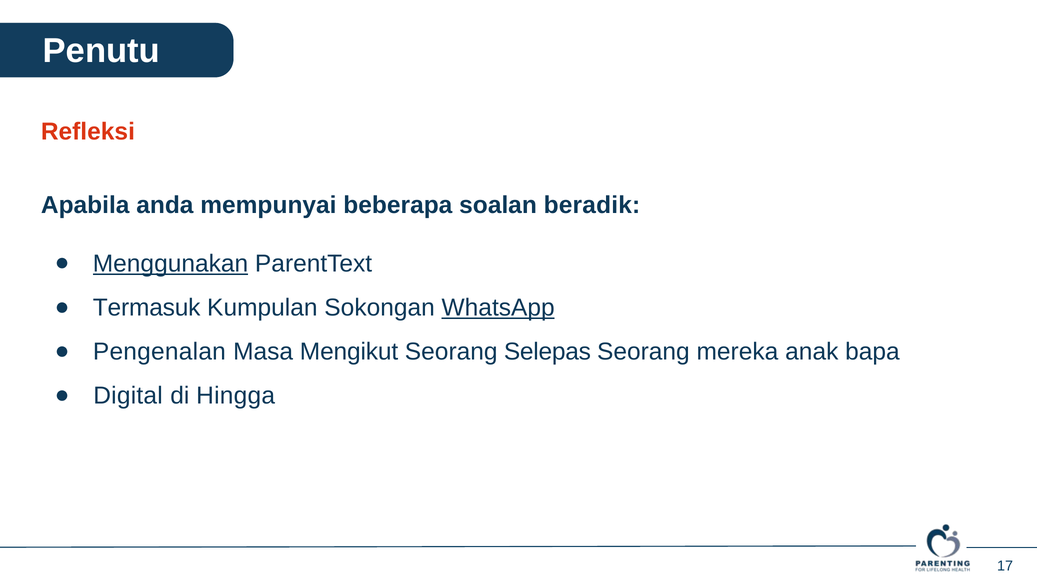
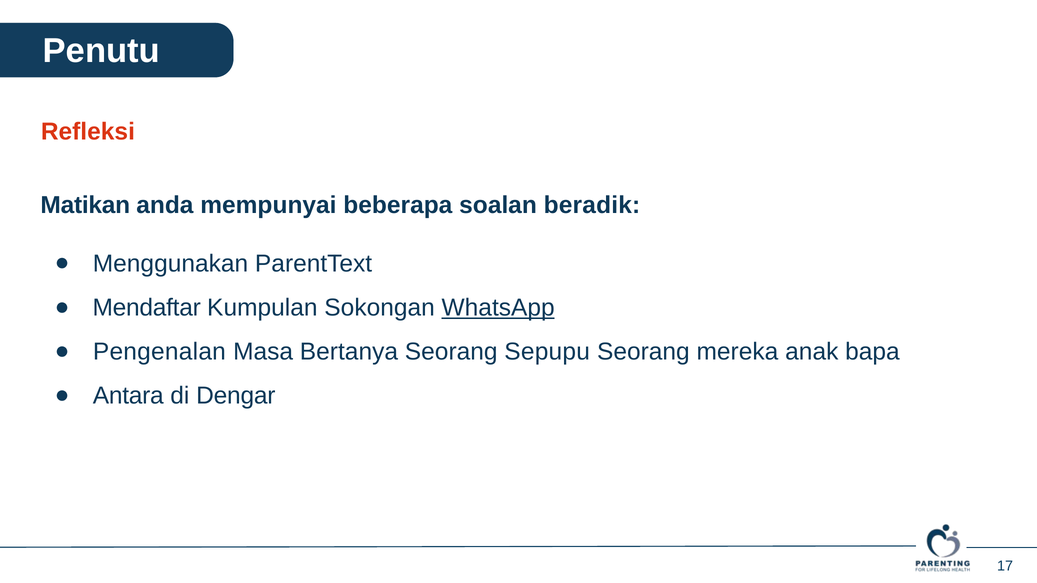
Apabila: Apabila -> Matikan
Menggunakan underline: present -> none
Termasuk: Termasuk -> Mendaftar
Mengikut: Mengikut -> Bertanya
Selepas: Selepas -> Sepupu
Digital: Digital -> Antara
Hingga: Hingga -> Dengar
